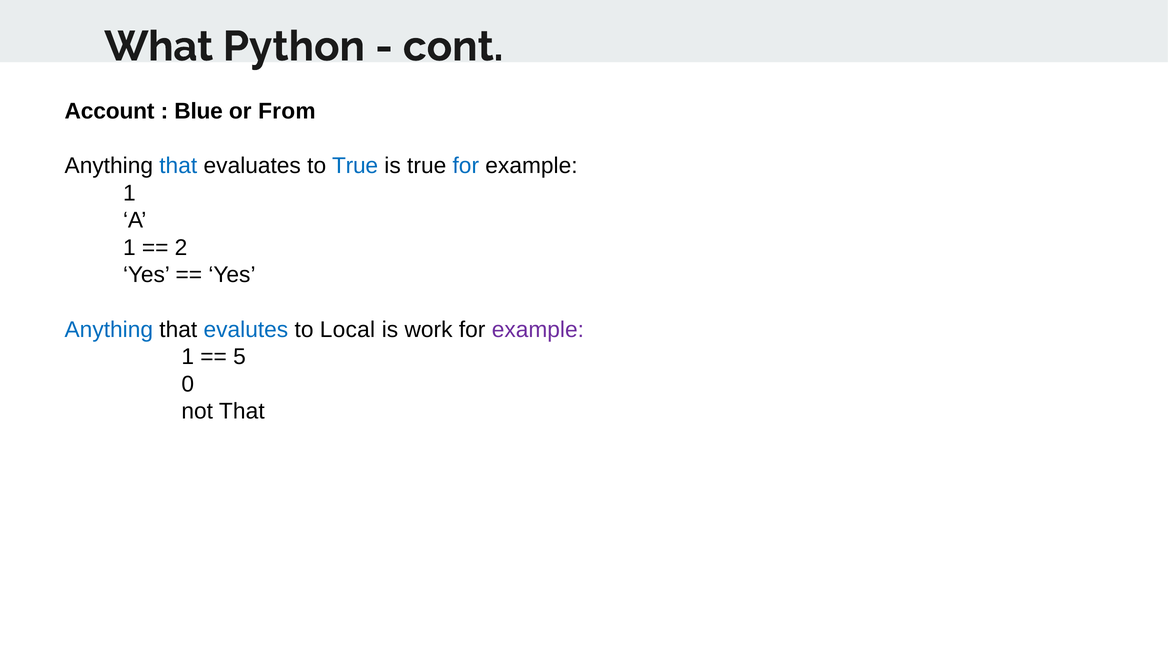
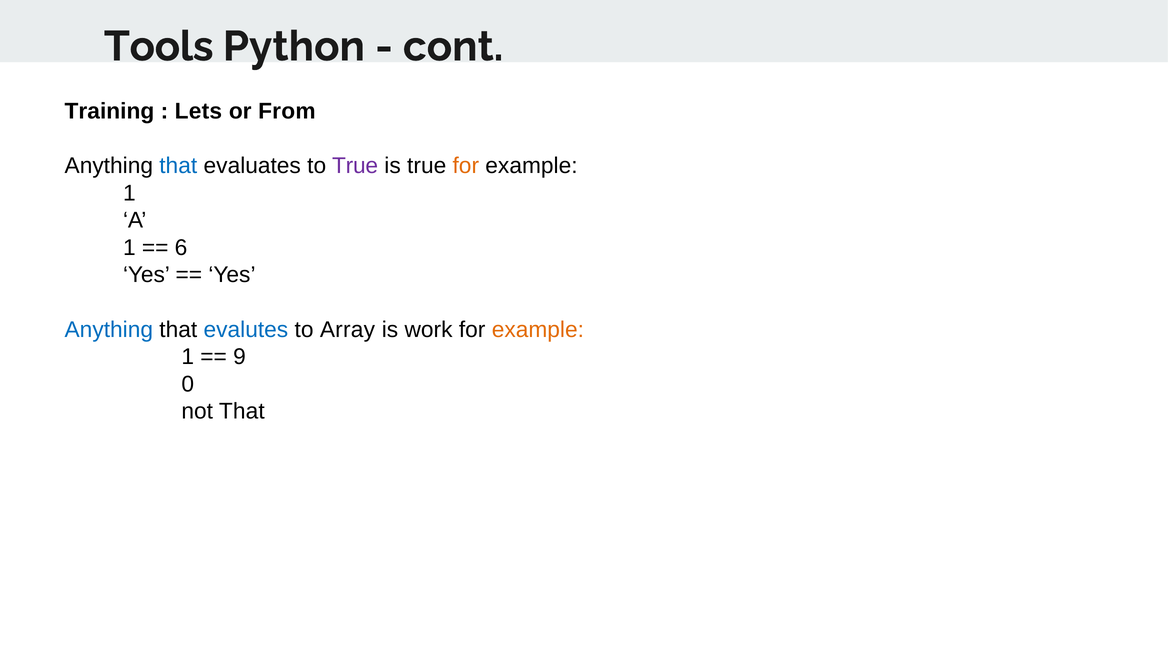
What: What -> Tools
Account: Account -> Training
Blue: Blue -> Lets
True at (355, 166) colour: blue -> purple
for at (466, 166) colour: blue -> orange
2: 2 -> 6
Local: Local -> Array
example at (538, 330) colour: purple -> orange
5: 5 -> 9
